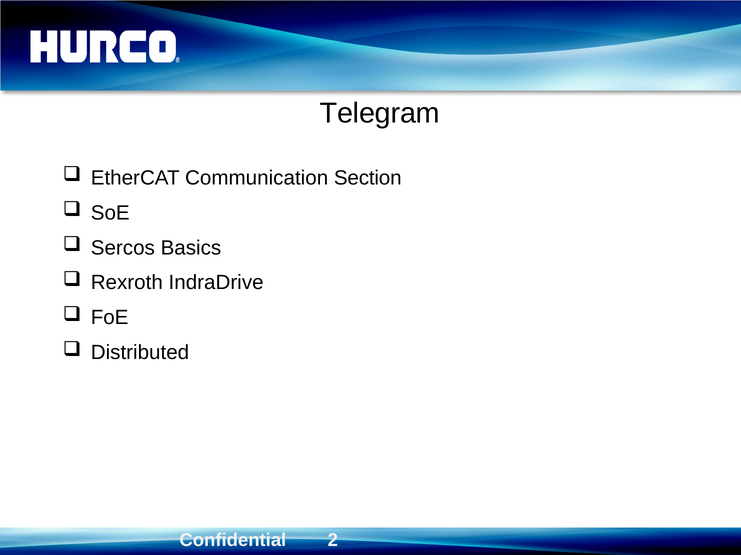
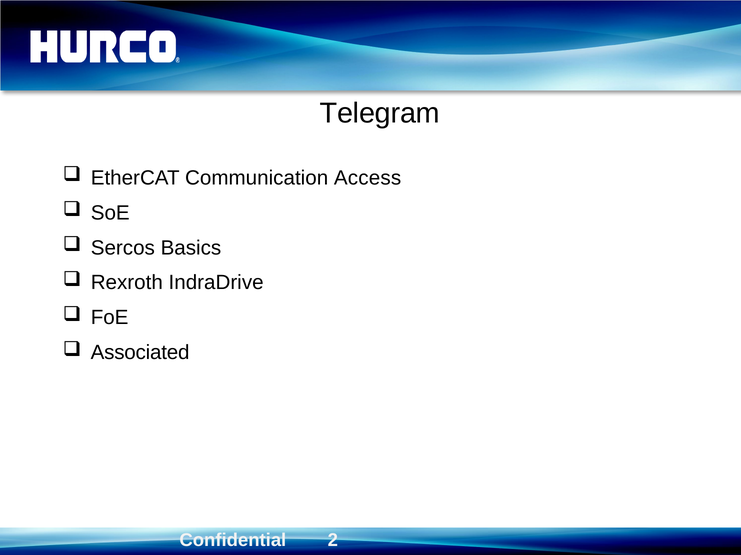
Section: Section -> Access
Distributed: Distributed -> Associated
